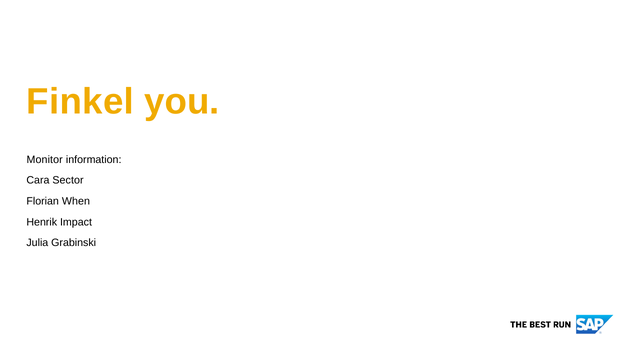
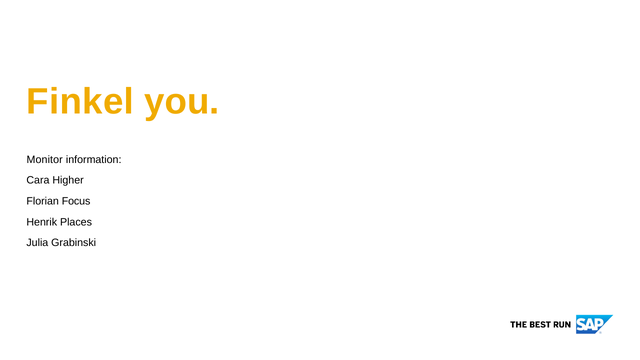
Sector: Sector -> Higher
When: When -> Focus
Impact: Impact -> Places
